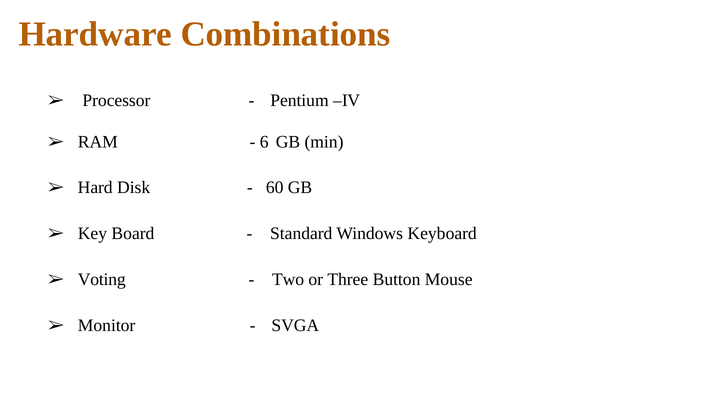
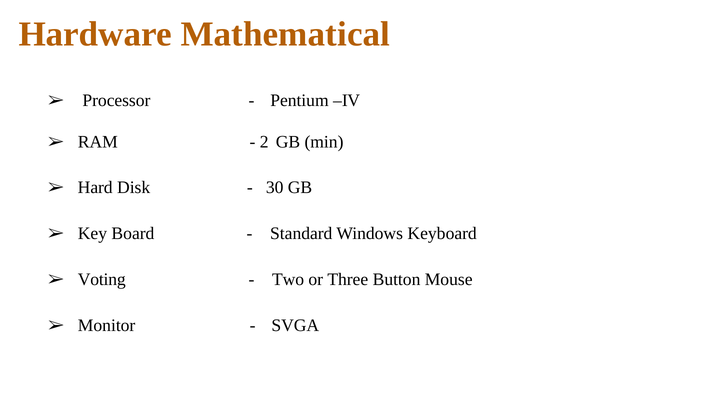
Combinations: Combinations -> Mathematical
6: 6 -> 2
60: 60 -> 30
